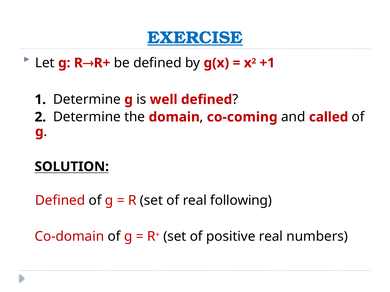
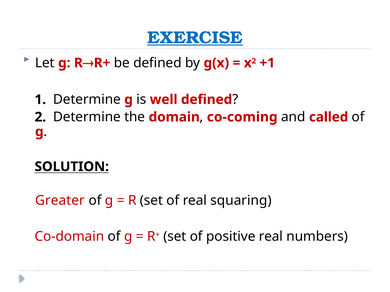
Defined at (60, 201): Defined -> Greater
following: following -> squaring
